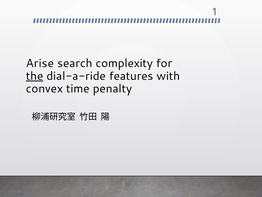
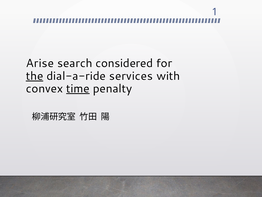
complexity: complexity -> considered
features: features -> services
time underline: none -> present
